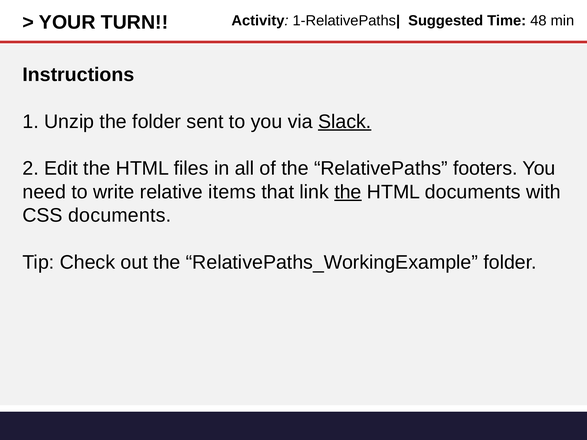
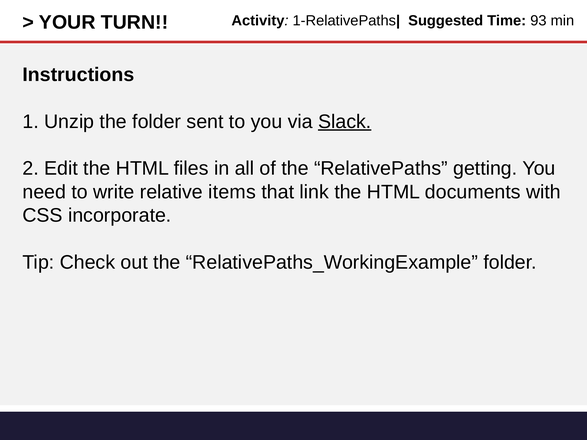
48: 48 -> 93
footers: footers -> getting
the at (348, 192) underline: present -> none
CSS documents: documents -> incorporate
